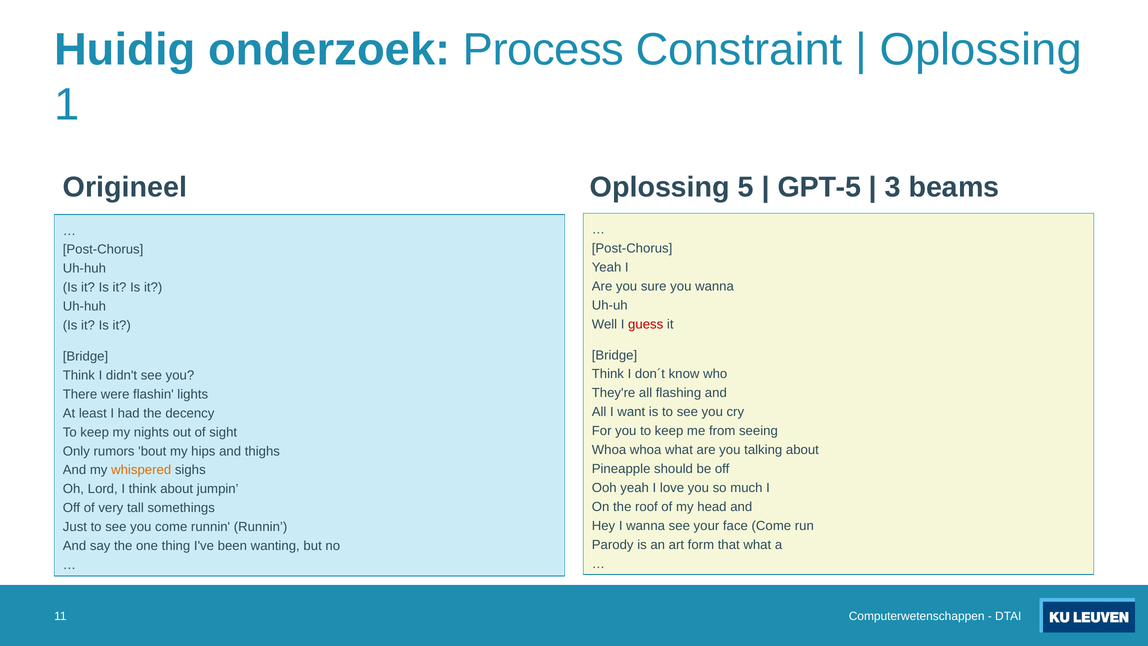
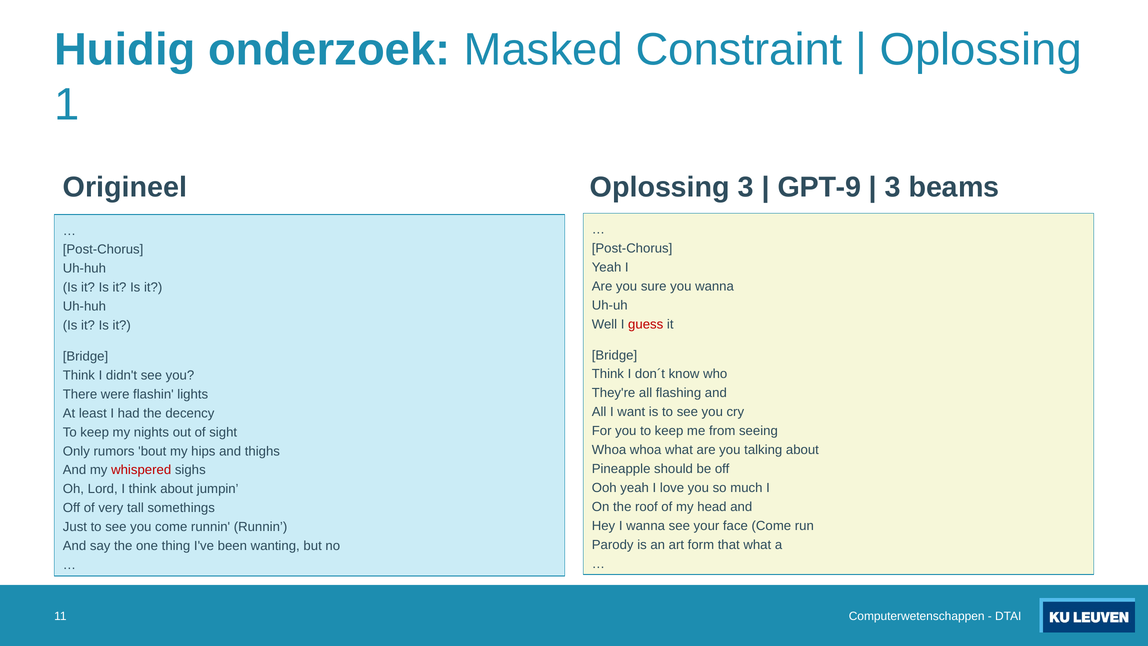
Process: Process -> Masked
Oplossing 5: 5 -> 3
GPT-5: GPT-5 -> GPT-9
whispered colour: orange -> red
